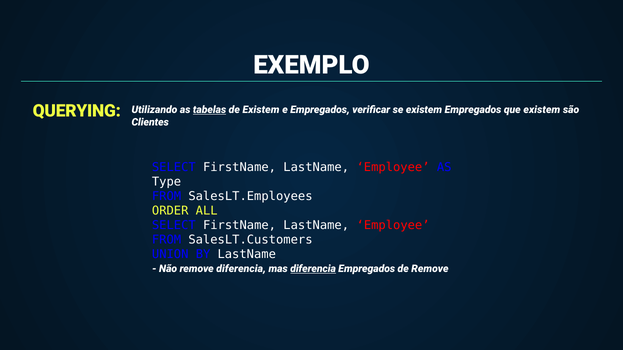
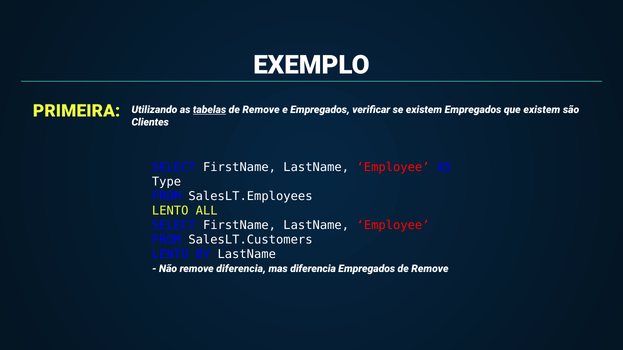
QUERYING: QUERYING -> PRIMEIRA
Existem at (261, 110): Existem -> Remove
ORDER at (170, 211): ORDER -> LENTO
UNION at (170, 255): UNION -> LENTO
diferencia at (313, 269) underline: present -> none
